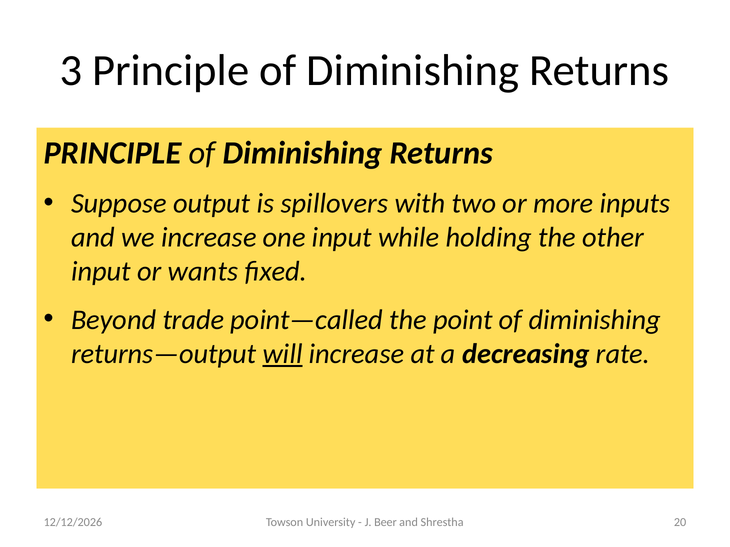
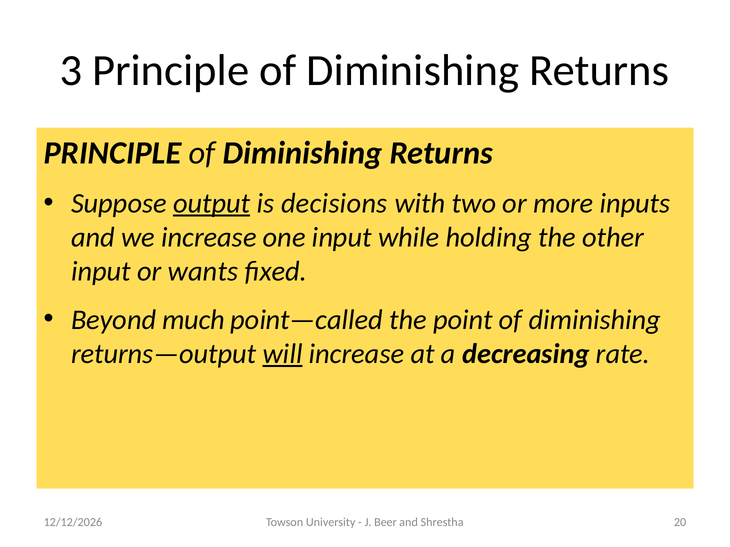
output underline: none -> present
spillovers: spillovers -> decisions
trade: trade -> much
